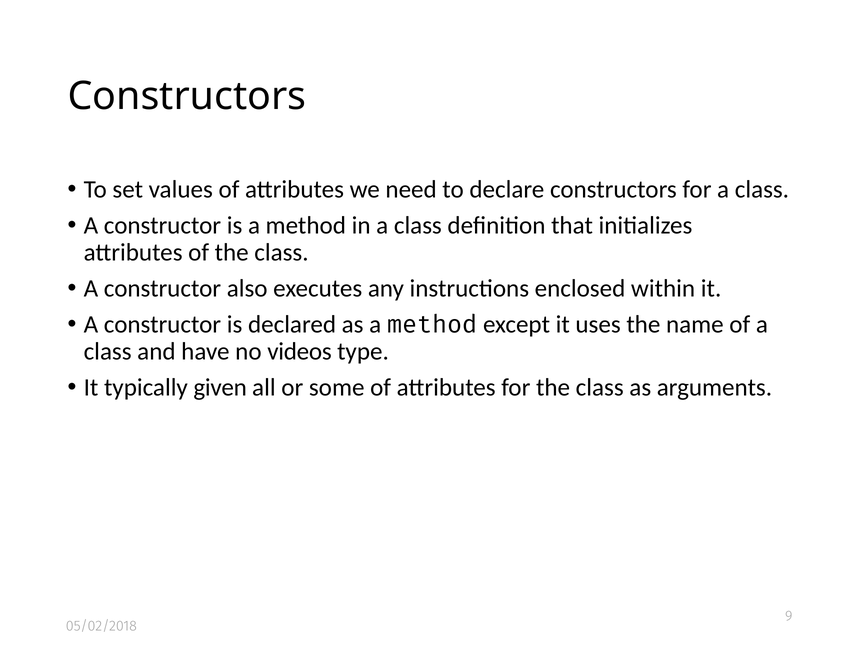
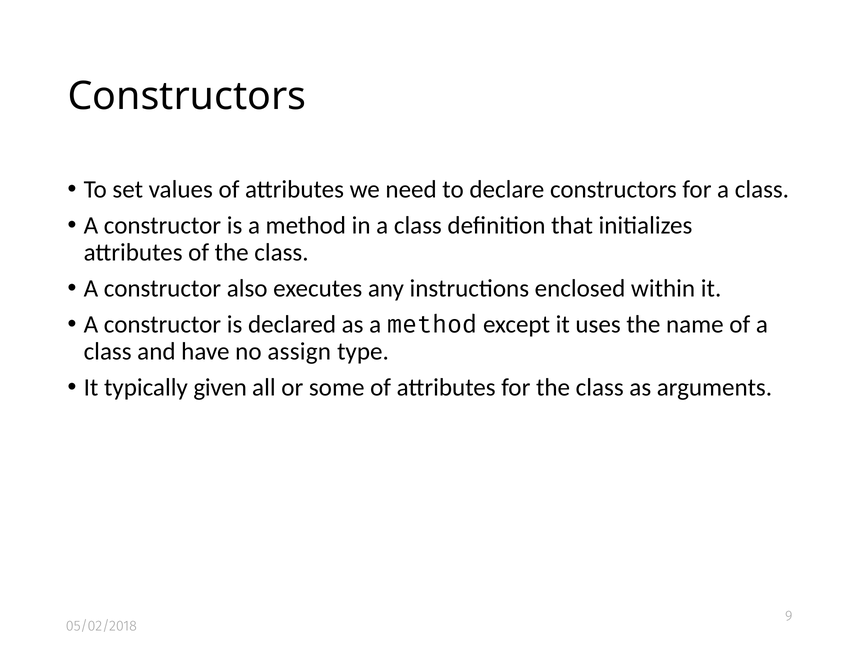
videos: videos -> assign
